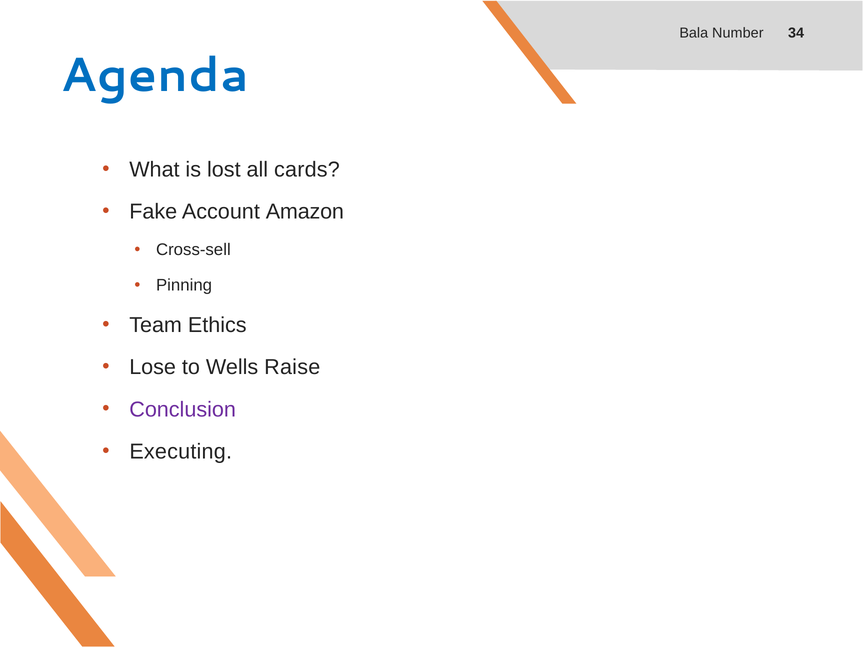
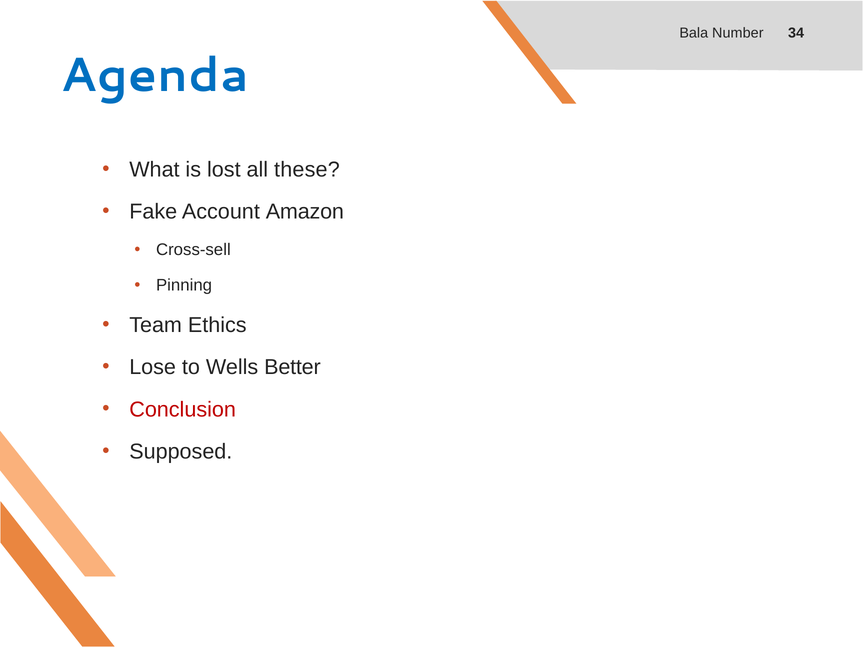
cards: cards -> these
Raise: Raise -> Better
Conclusion colour: purple -> red
Executing: Executing -> Supposed
